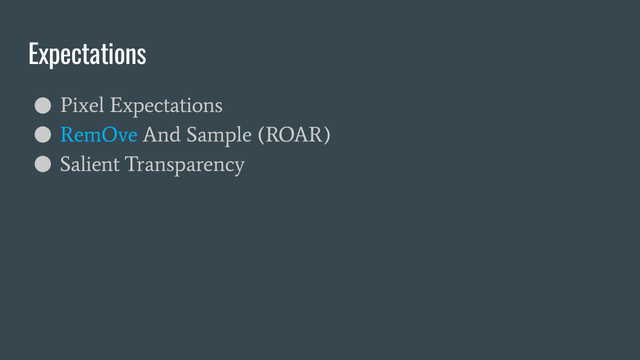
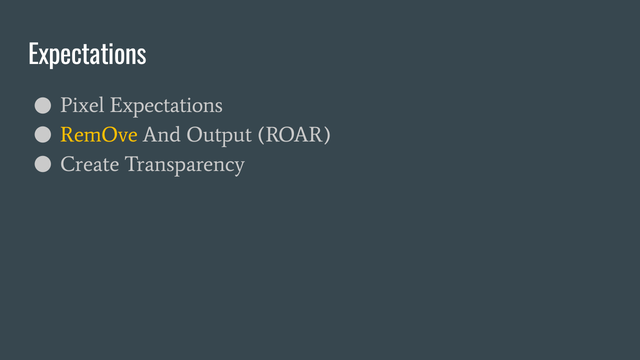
RemOve colour: light blue -> yellow
Sample: Sample -> Output
Salient: Salient -> Create
